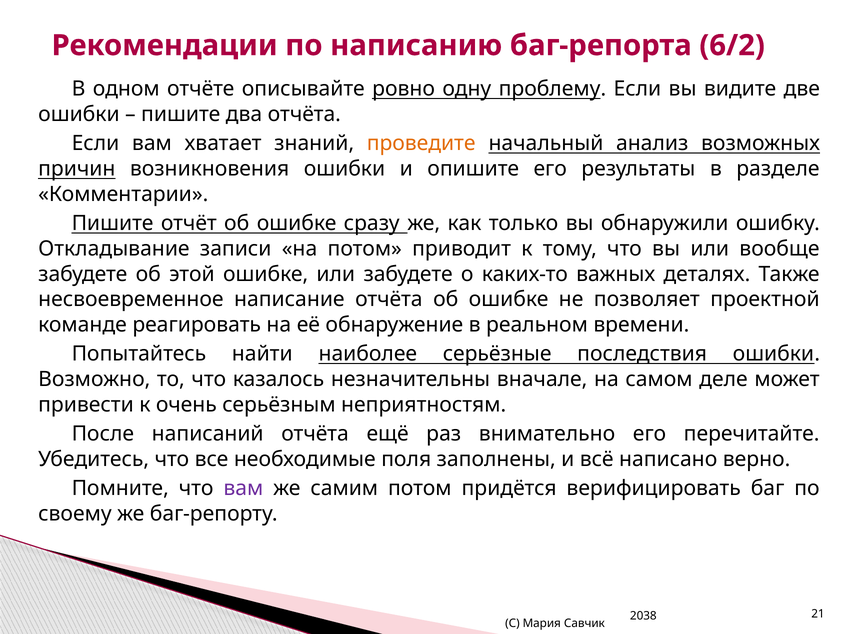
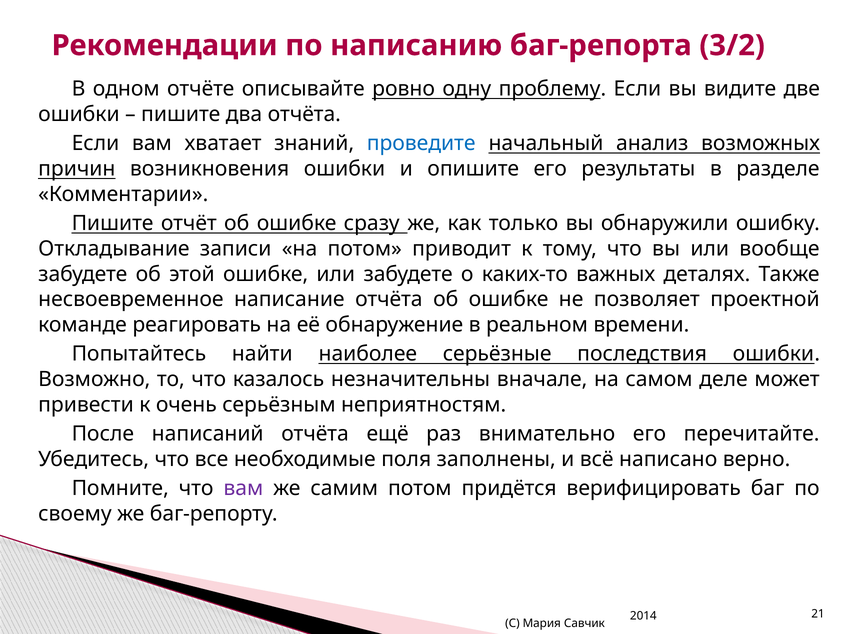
6/2: 6/2 -> 3/2
проведите colour: orange -> blue
2038: 2038 -> 2014
